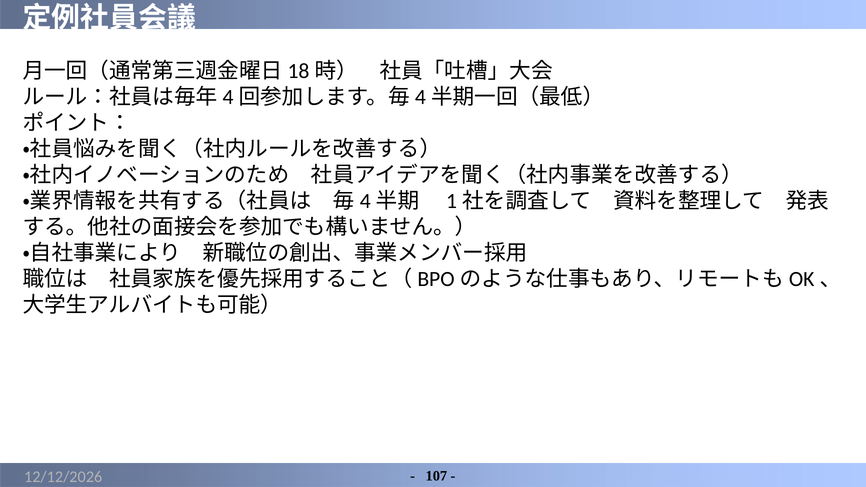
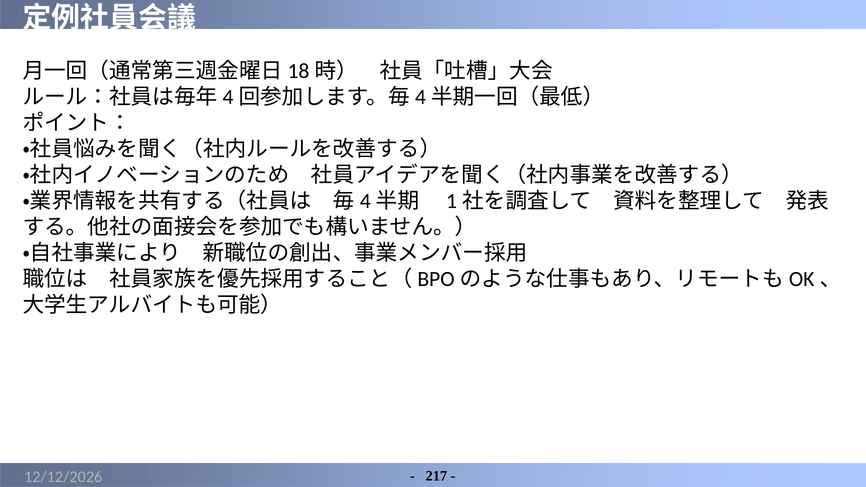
107: 107 -> 217
